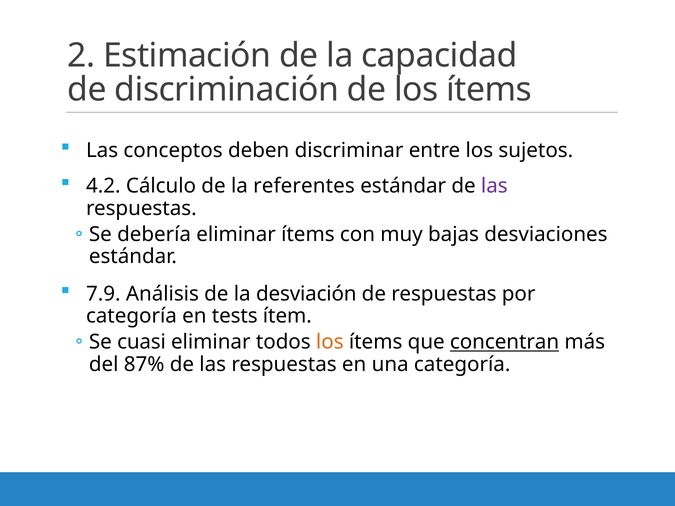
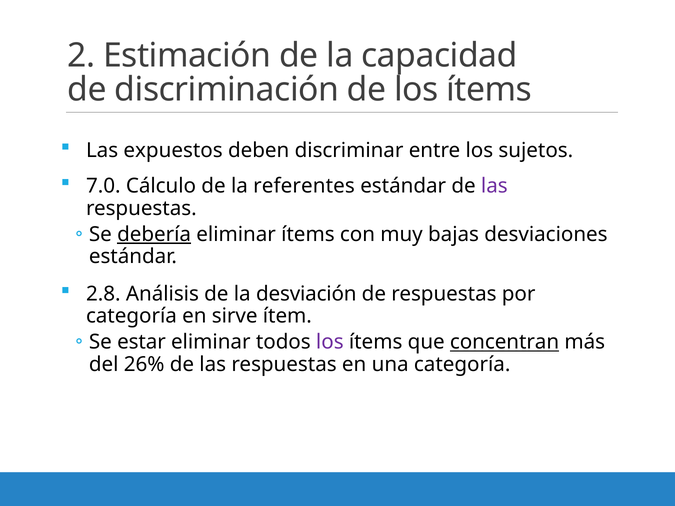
conceptos: conceptos -> expuestos
4.2: 4.2 -> 7.0
debería underline: none -> present
7.9: 7.9 -> 2.8
tests: tests -> sirve
cuasi: cuasi -> estar
los at (330, 342) colour: orange -> purple
87%: 87% -> 26%
